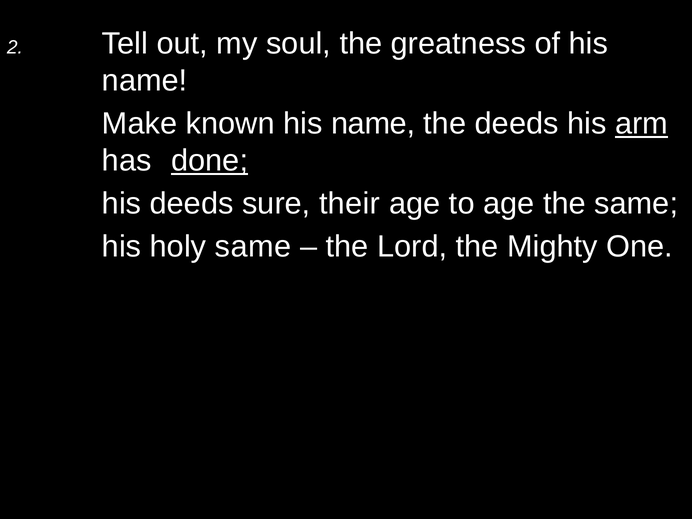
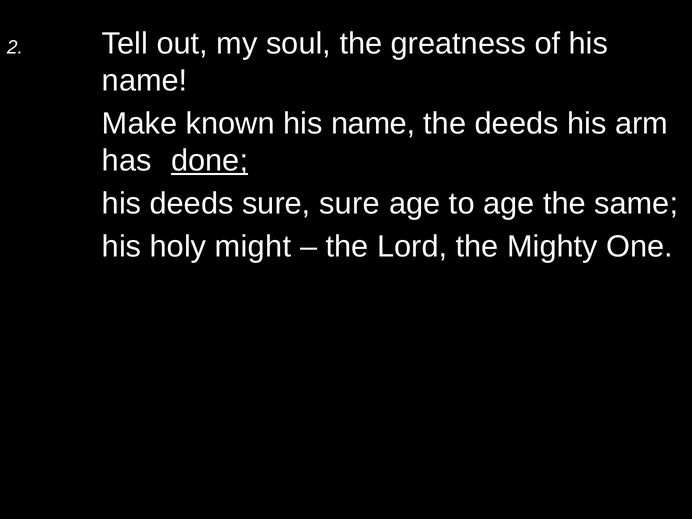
arm underline: present -> none
sure their: their -> sure
holy same: same -> might
